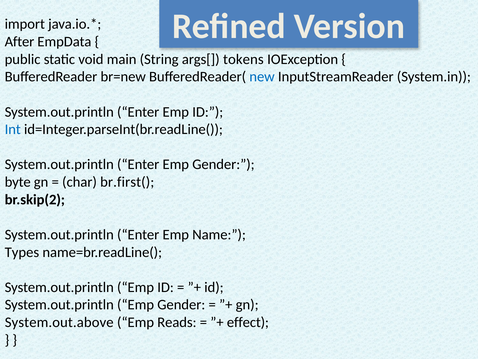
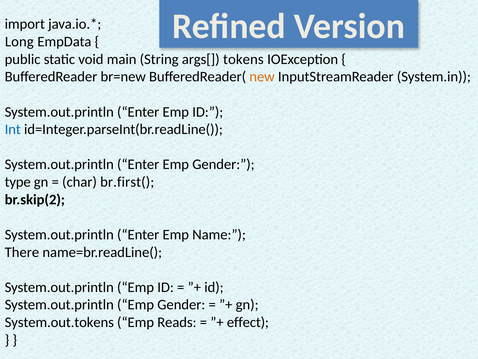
After: After -> Long
new colour: blue -> orange
byte: byte -> type
Types: Types -> There
System.out.above: System.out.above -> System.out.tokens
